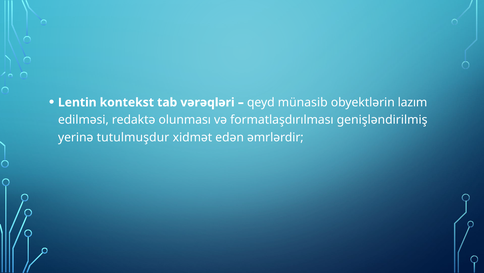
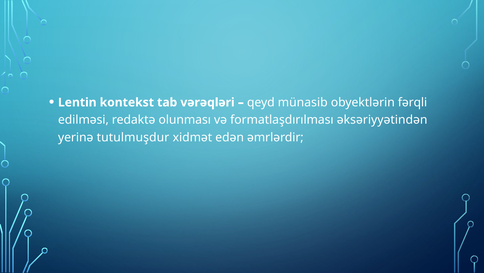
lazım: lazım -> fərqli
genişləndirilmiş: genişləndirilmiş -> əksəriyyətindən
